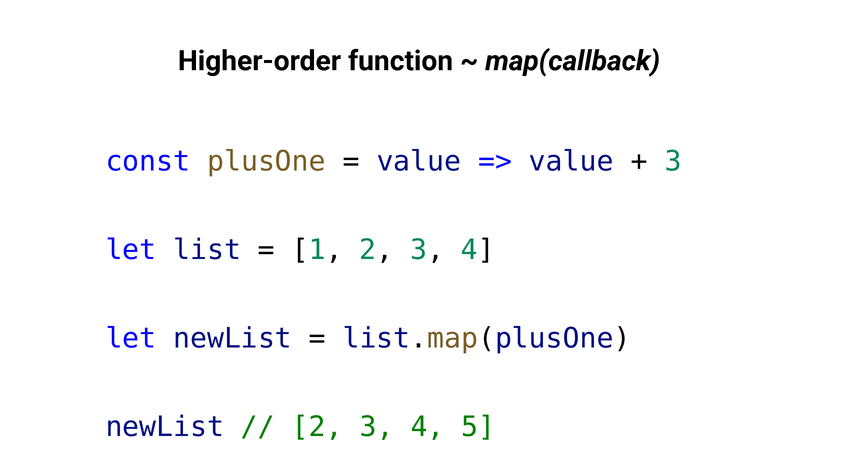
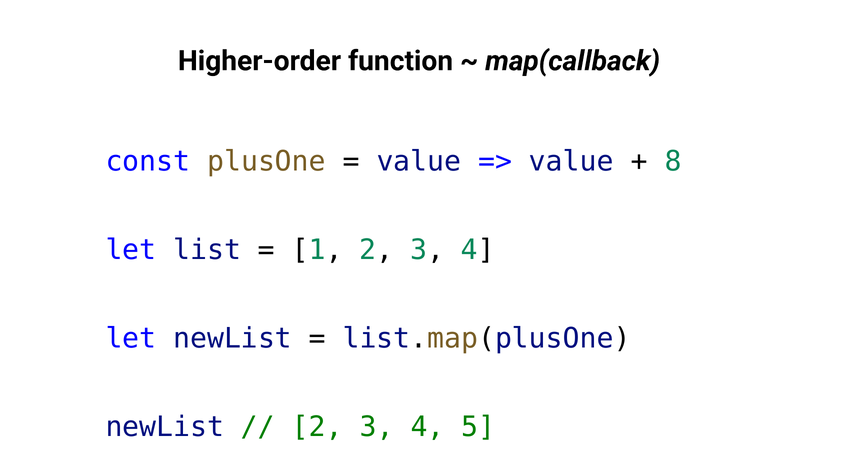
3 at (673, 162): 3 -> 8
